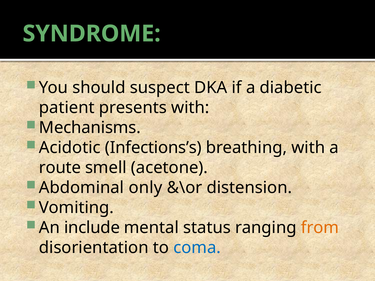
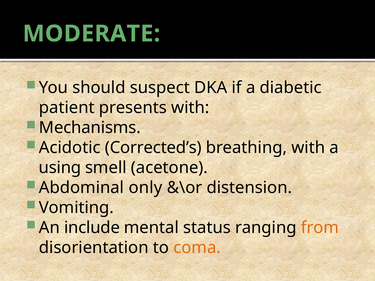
SYNDROME: SYNDROME -> MODERATE
Infections’s: Infections’s -> Corrected’s
route: route -> using
coma colour: blue -> orange
